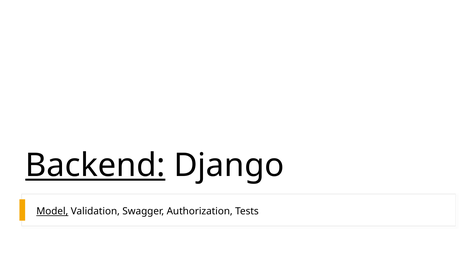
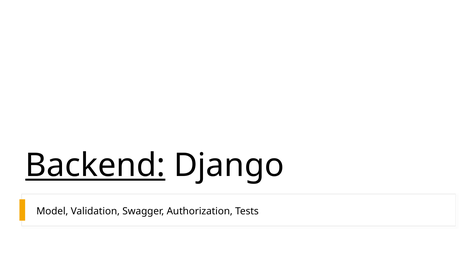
Model underline: present -> none
